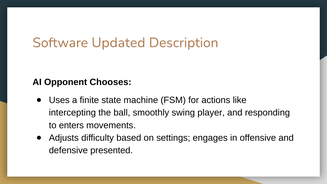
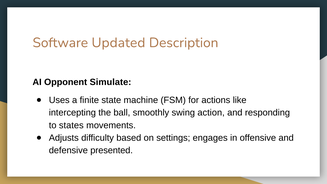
Chooses: Chooses -> Simulate
player: player -> action
enters: enters -> states
